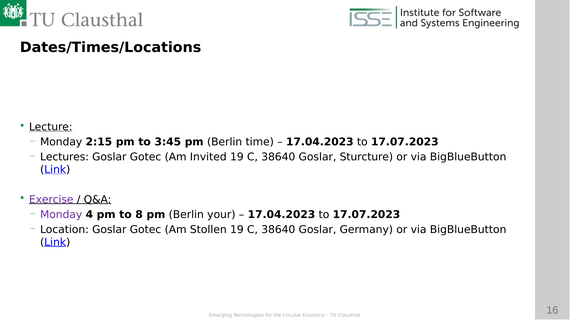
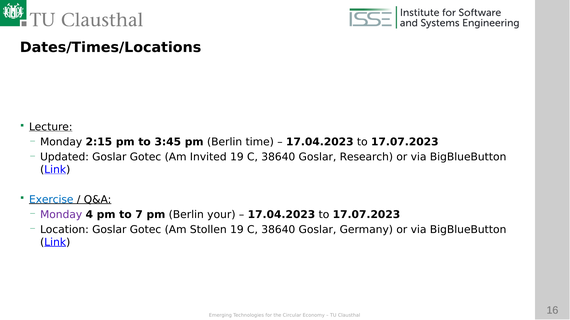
Lectures: Lectures -> Updated
Sturcture: Sturcture -> Research
Exercise colour: purple -> blue
8: 8 -> 7
